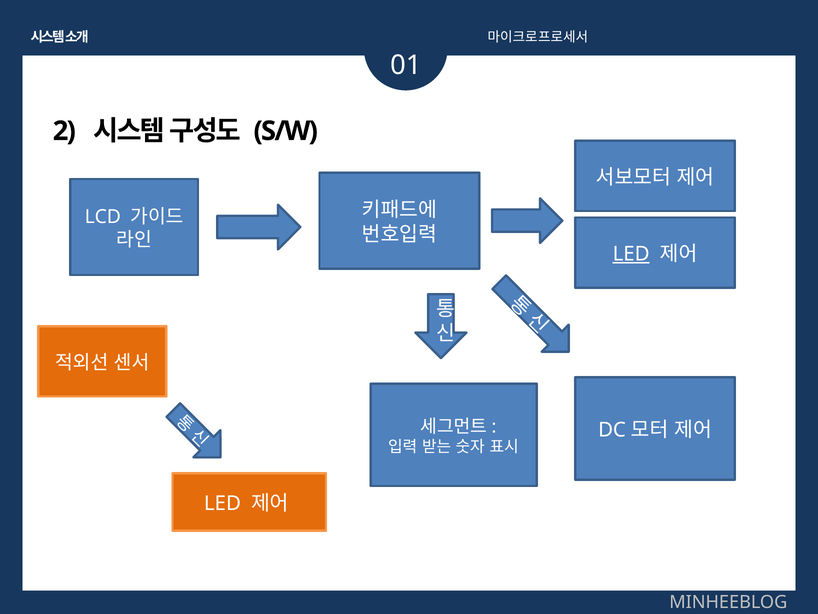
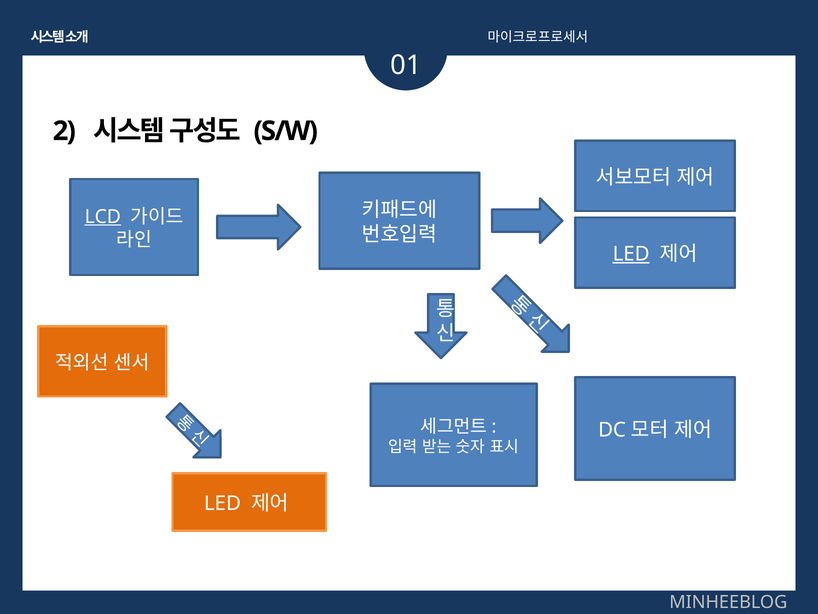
LCD underline: none -> present
